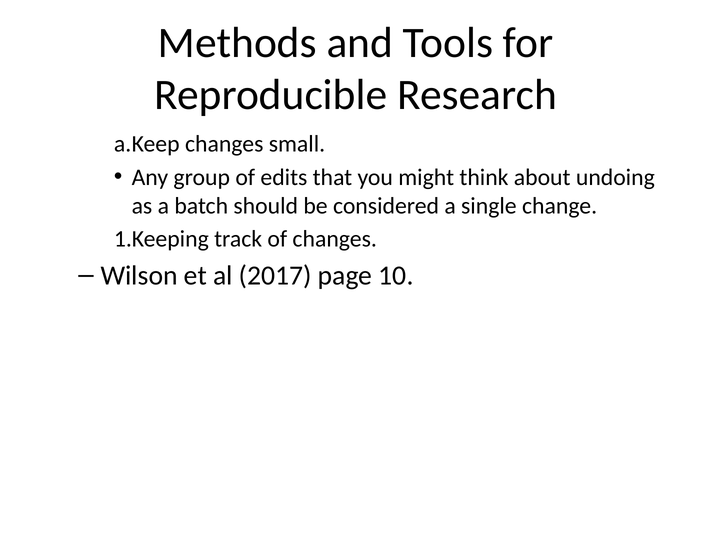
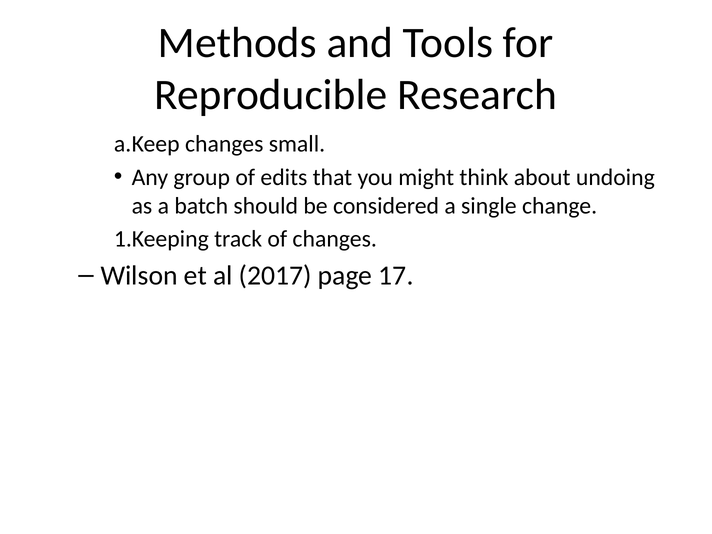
10: 10 -> 17
